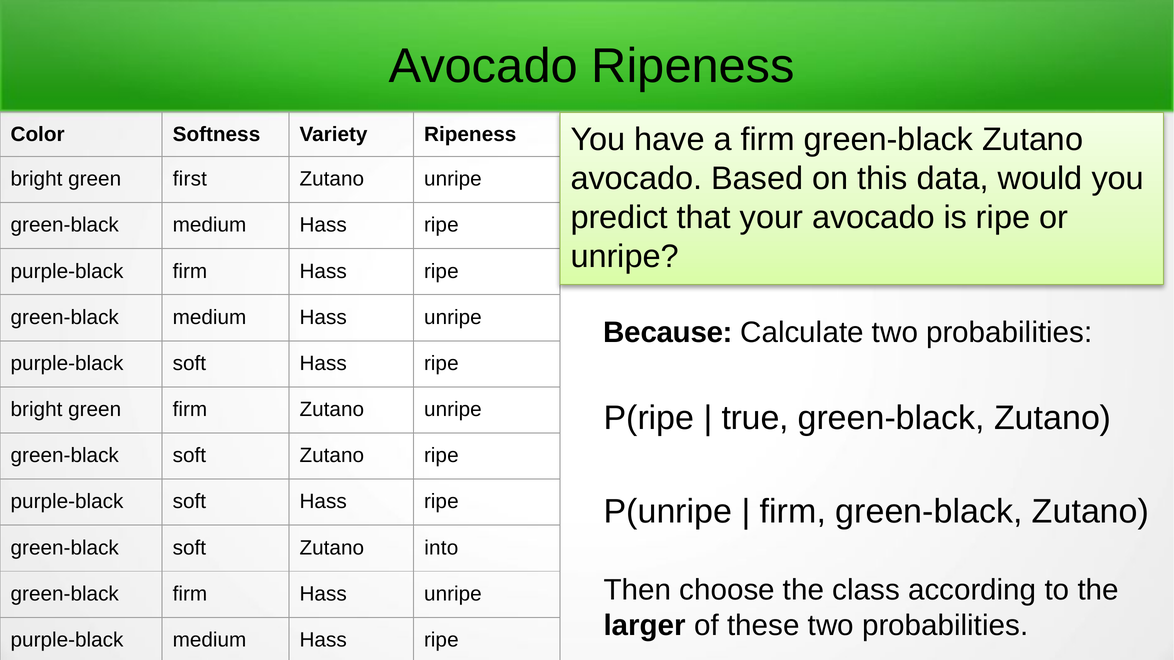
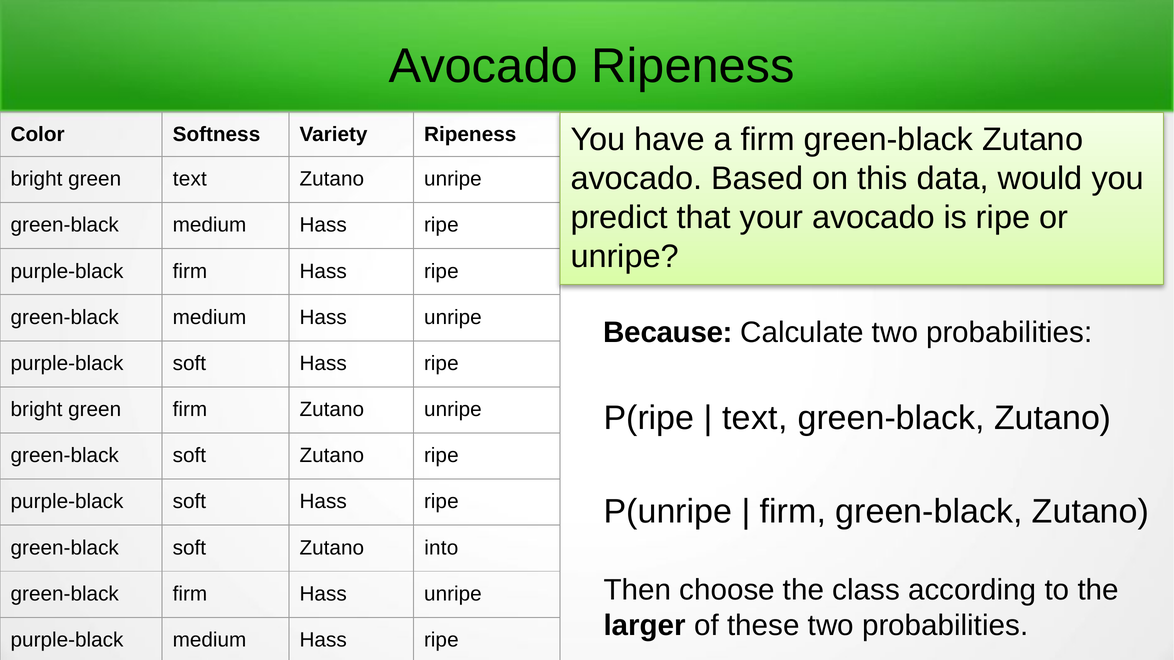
green first: first -> text
true at (755, 418): true -> text
